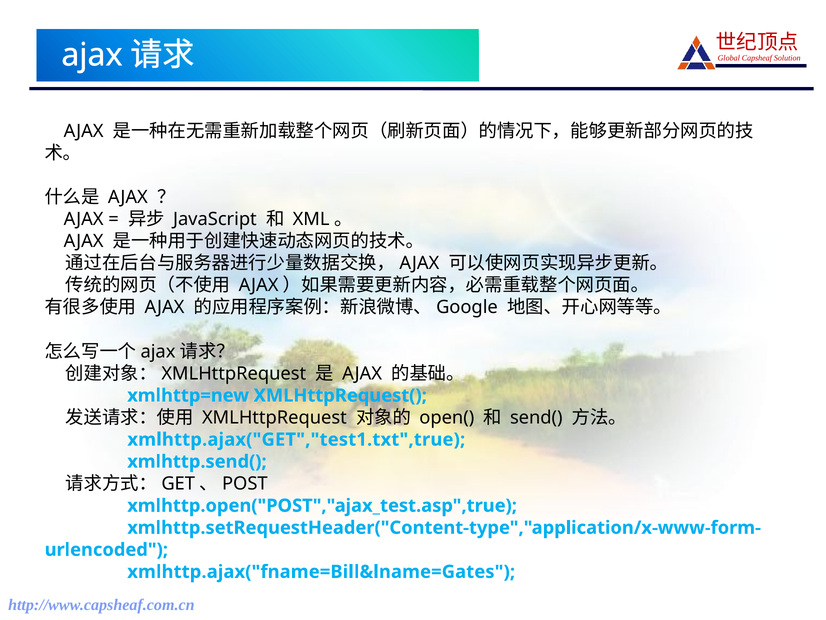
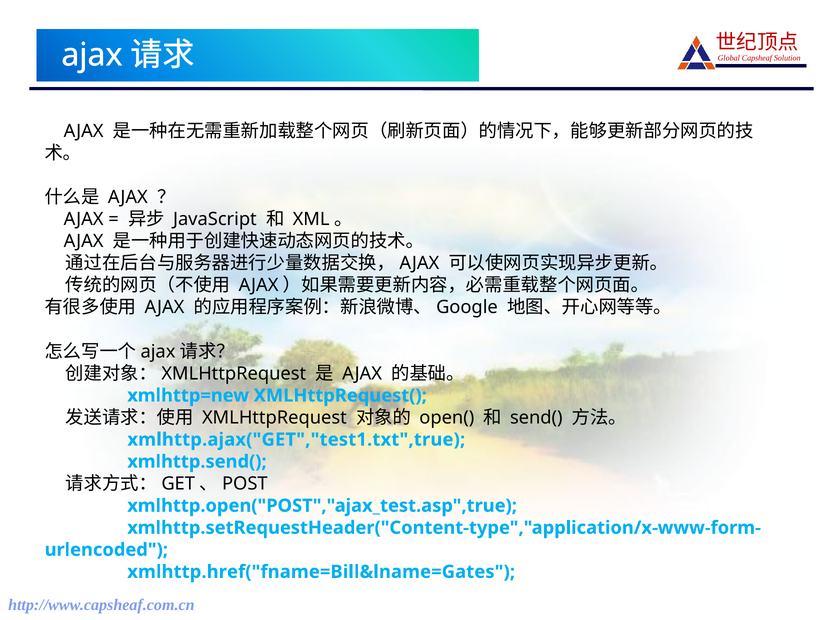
xmlhttp.ajax("fname=Bill&lname=Gates: xmlhttp.ajax("fname=Bill&lname=Gates -> xmlhttp.href("fname=Bill&lname=Gates
